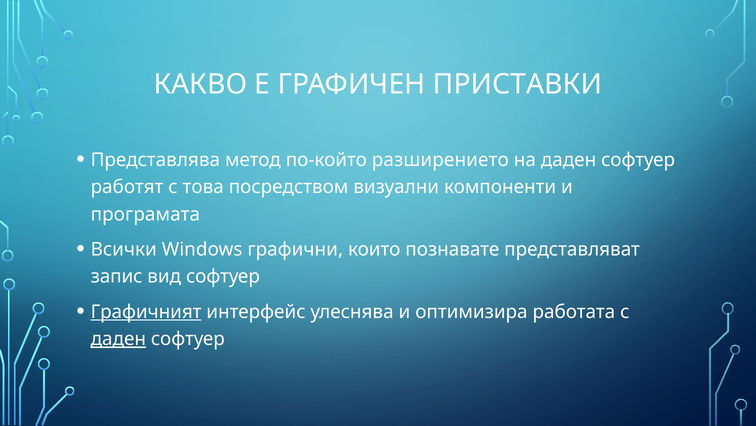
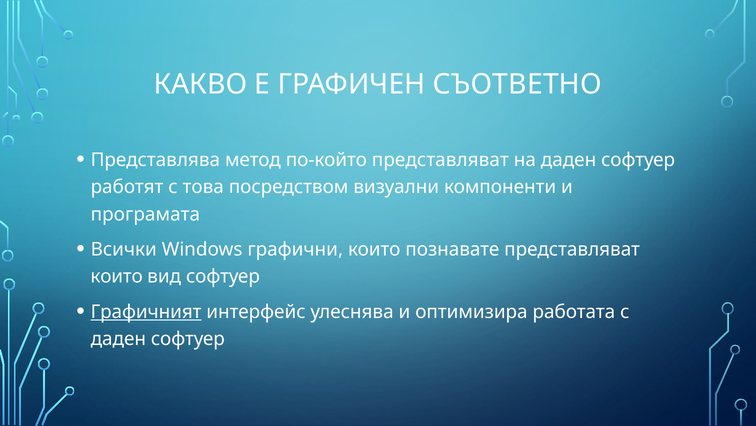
ПРИСТАВКИ: ПРИСТАВКИ -> СЪОТВЕТНО
по-който разширението: разширението -> представляват
запис at (117, 276): запис -> които
даден at (118, 339) underline: present -> none
